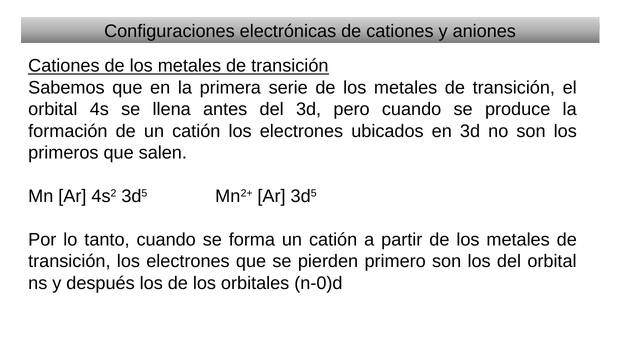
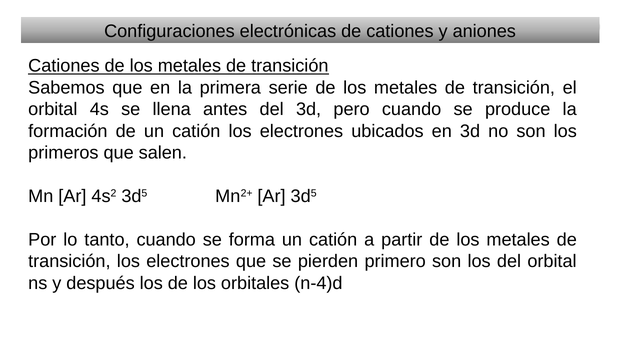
n-0)d: n-0)d -> n-4)d
